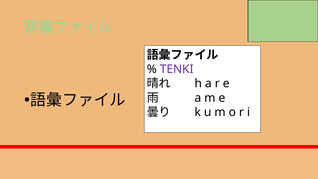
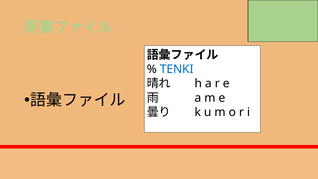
TENKI colour: purple -> blue
